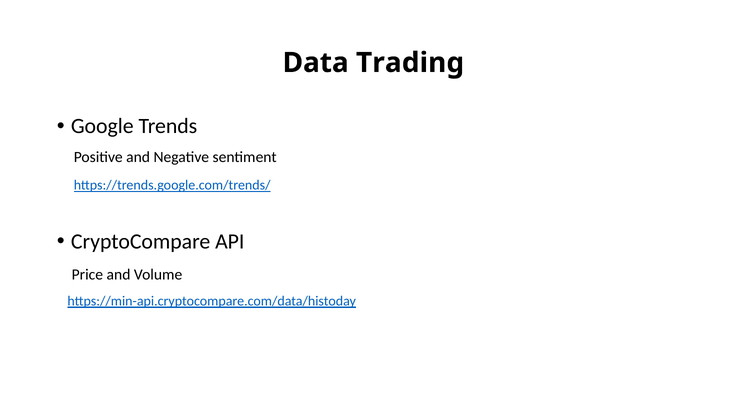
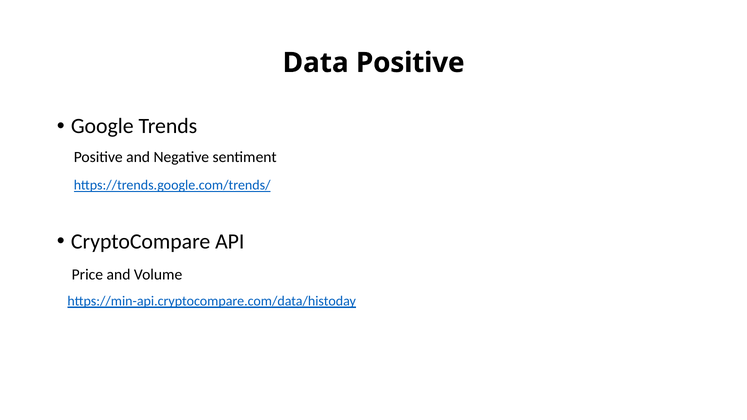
Data Trading: Trading -> Positive
